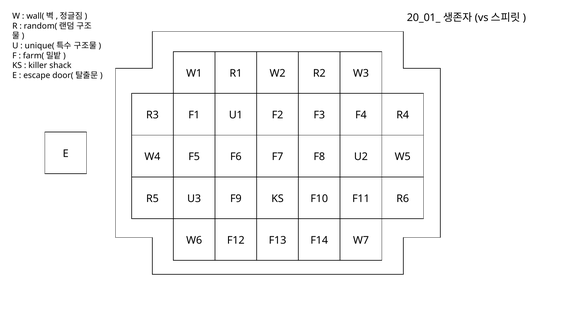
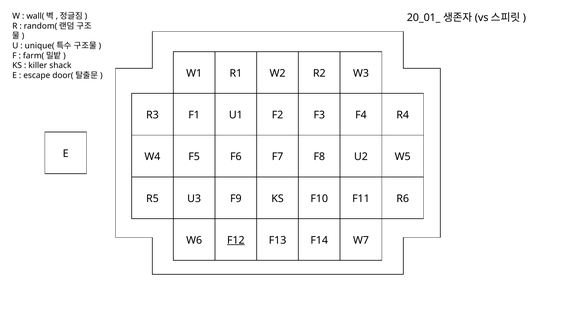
F12 underline: none -> present
